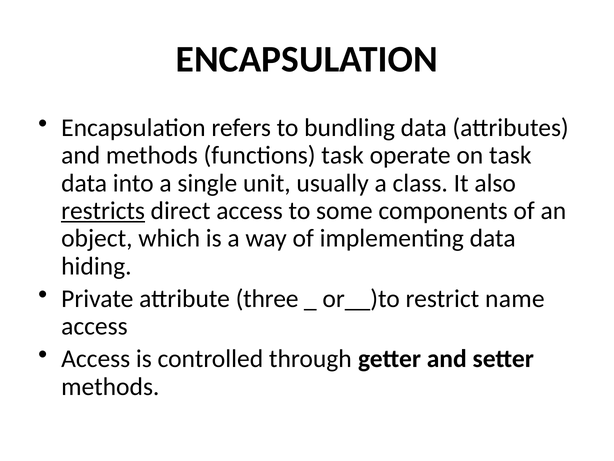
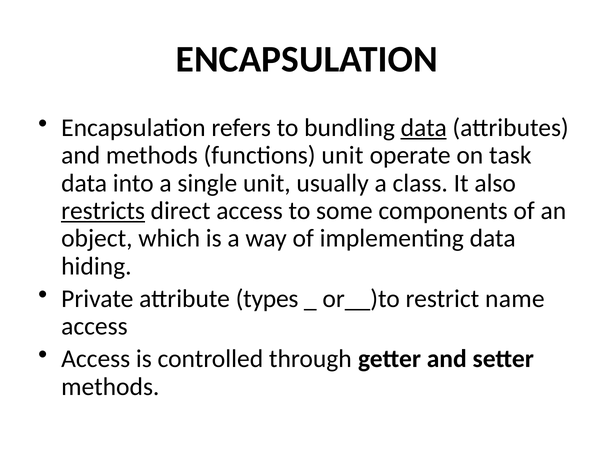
data at (424, 128) underline: none -> present
functions task: task -> unit
three: three -> types
